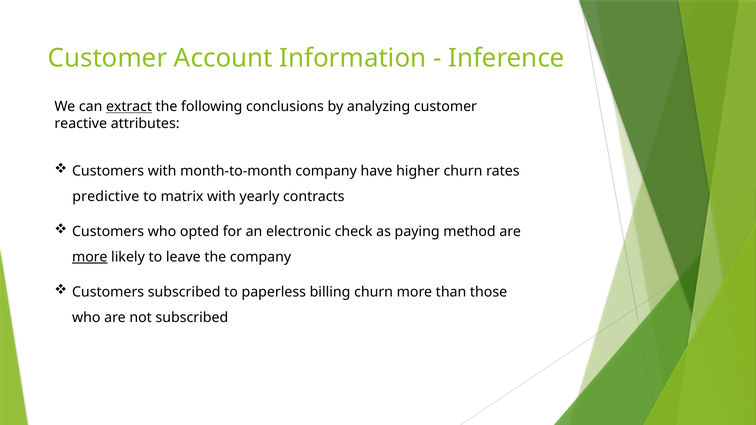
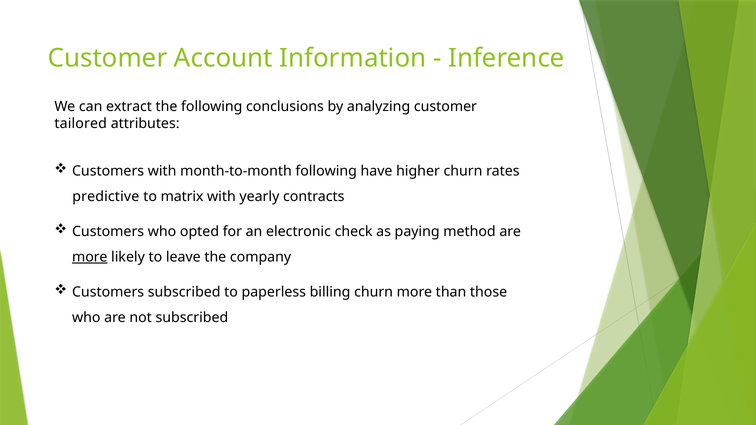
extract underline: present -> none
reactive: reactive -> tailored
month-to-month company: company -> following
